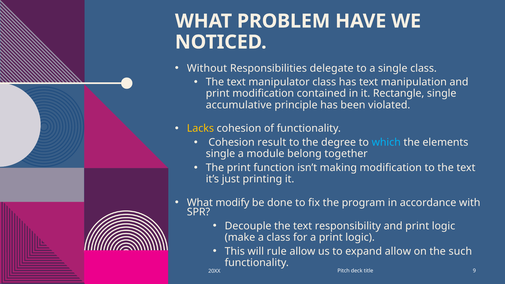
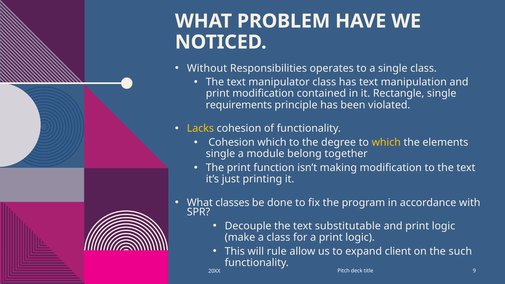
delegate: delegate -> operates
accumulative: accumulative -> requirements
Cohesion result: result -> which
which at (386, 142) colour: light blue -> yellow
modify: modify -> classes
responsibility: responsibility -> substitutable
expand allow: allow -> client
